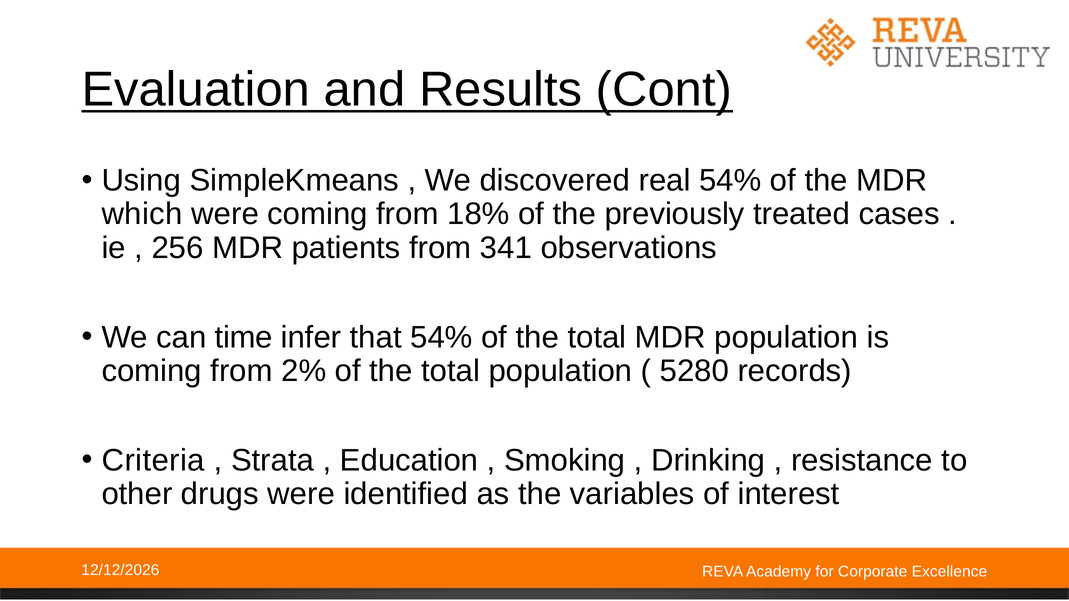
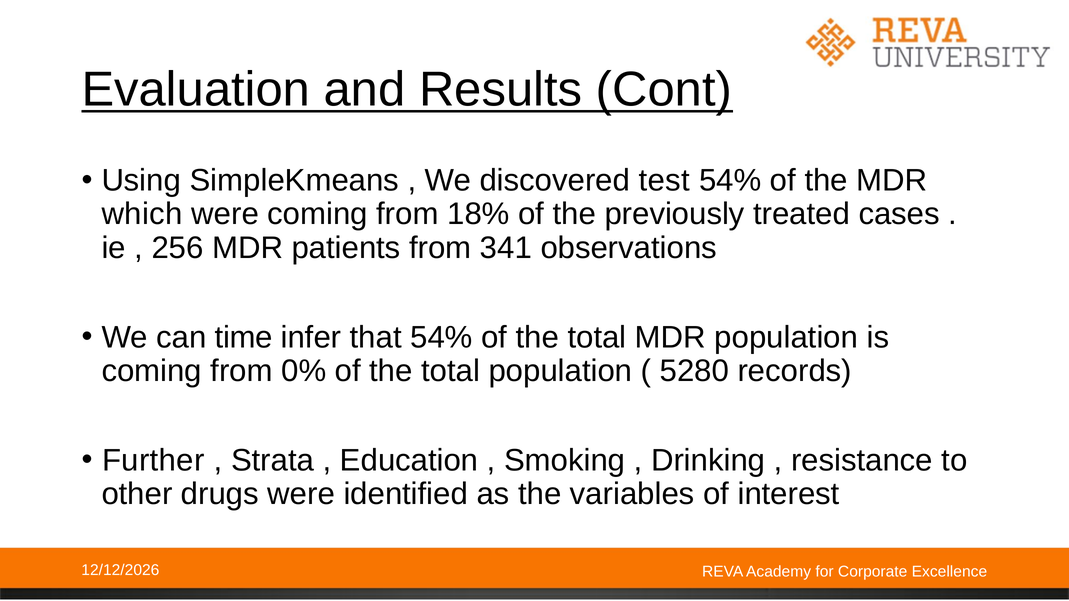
real: real -> test
2%: 2% -> 0%
Criteria: Criteria -> Further
